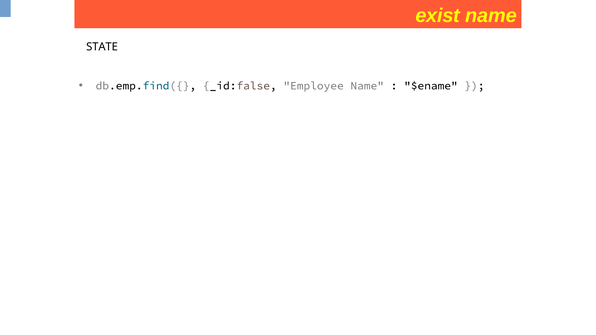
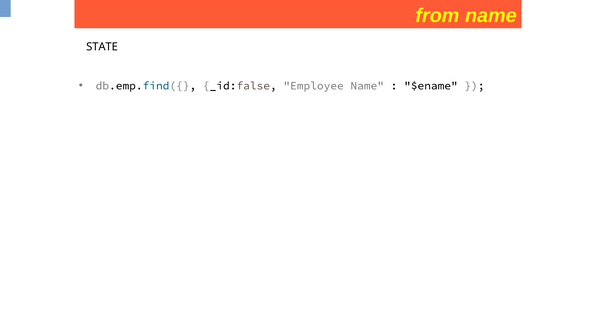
exist: exist -> from
